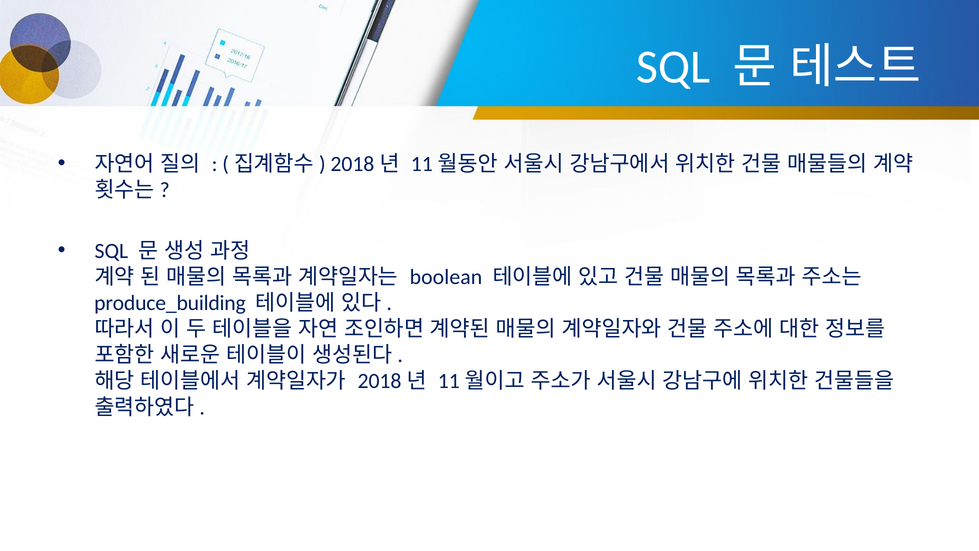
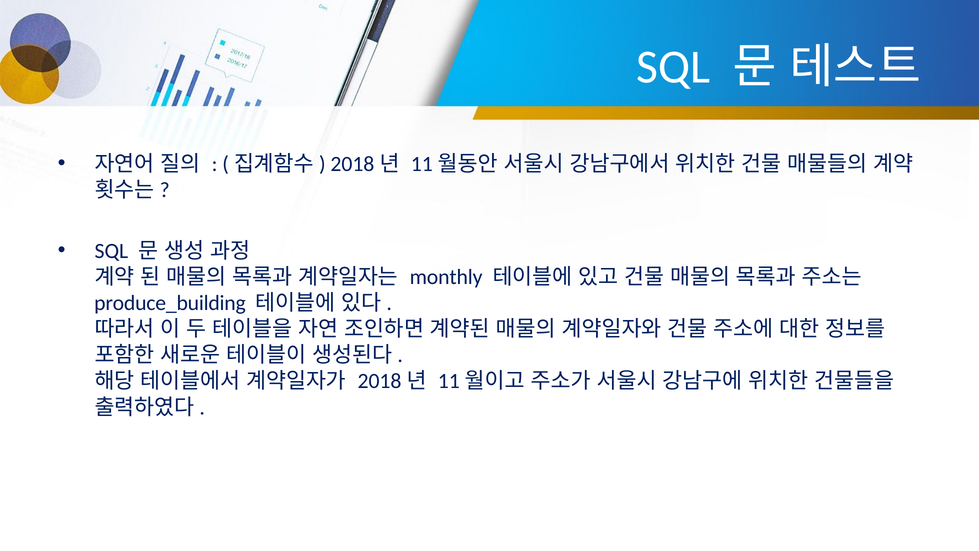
boolean: boolean -> monthly
